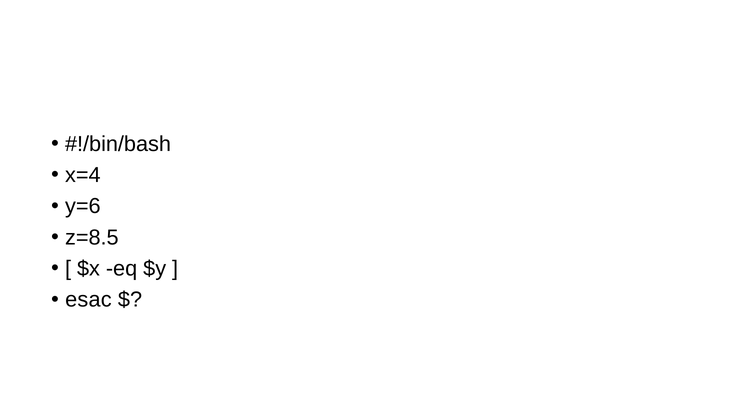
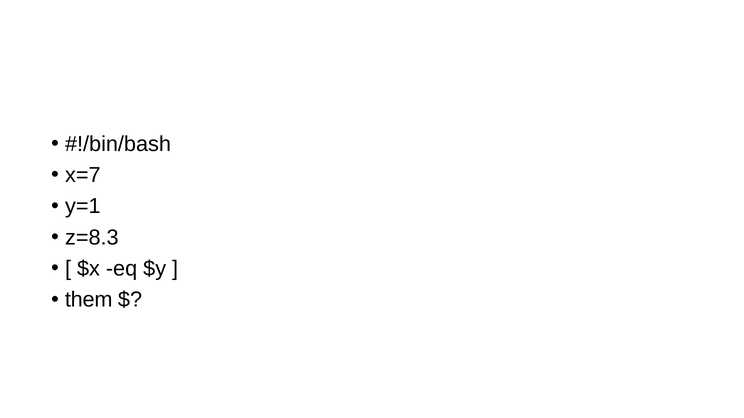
x=4: x=4 -> x=7
y=6: y=6 -> y=1
z=8.5: z=8.5 -> z=8.3
esac: esac -> them
